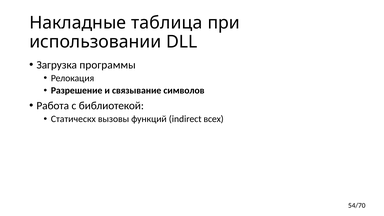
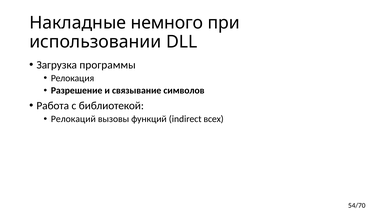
таблица: таблица -> немного
Статическх: Статическх -> Релокаций
